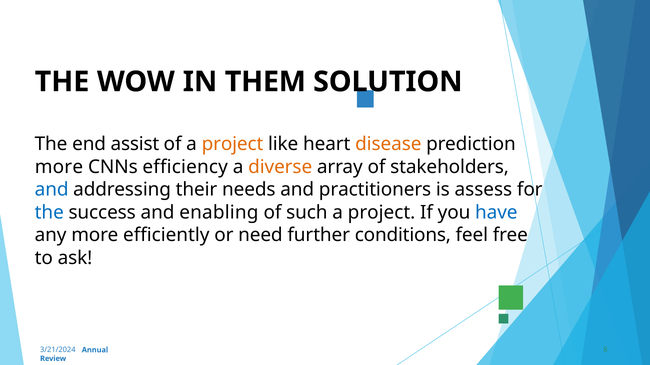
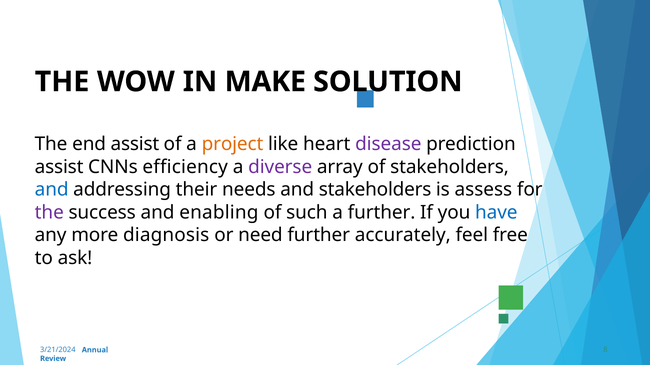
THEM: THEM -> MAKE
disease colour: orange -> purple
more at (59, 167): more -> assist
diverse colour: orange -> purple
and practitioners: practitioners -> stakeholders
the at (49, 213) colour: blue -> purple
such a project: project -> further
efficiently: efficiently -> diagnosis
conditions: conditions -> accurately
